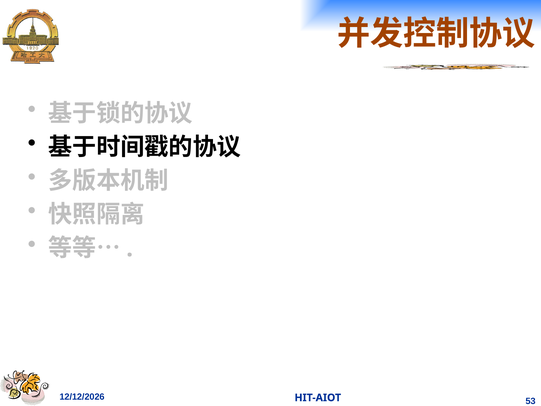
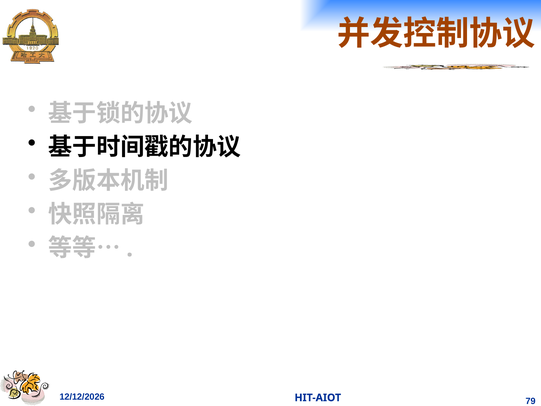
53: 53 -> 79
